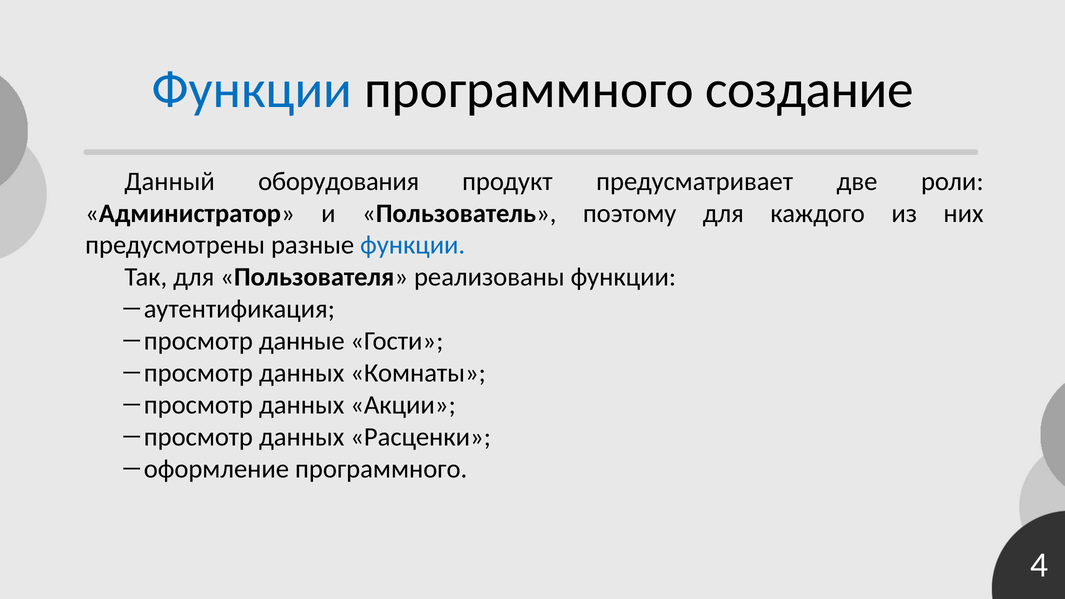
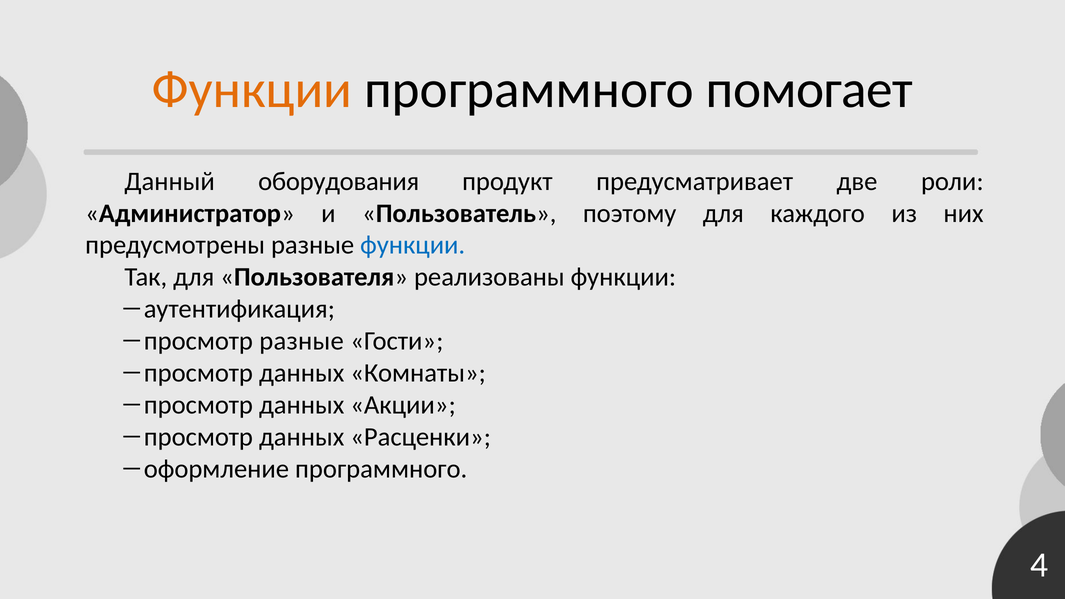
Функции at (252, 89) colour: blue -> orange
создание: создание -> помогает
данные at (302, 341): данные -> разные
